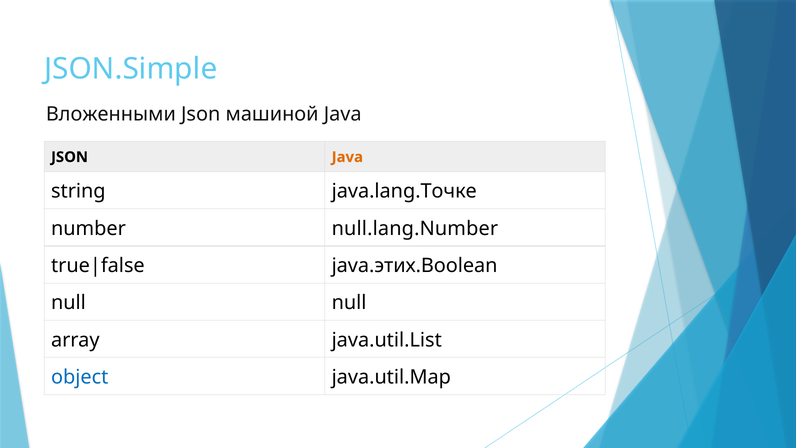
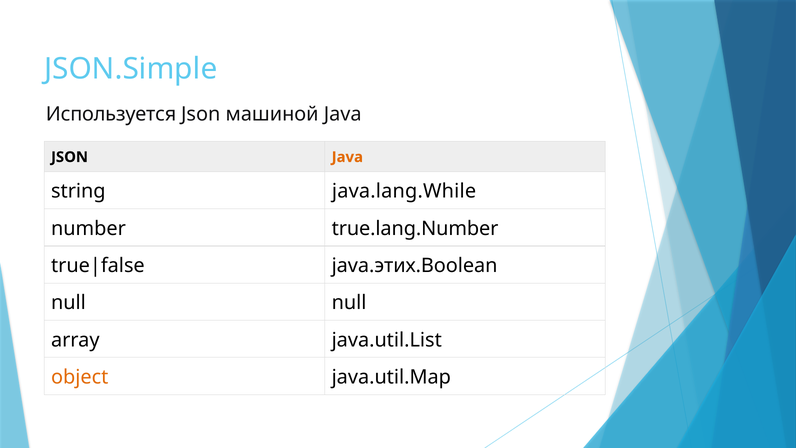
Вложенными: Вложенными -> Используется
java.lang.Точке: java.lang.Точке -> java.lang.While
null.lang.Number: null.lang.Number -> true.lang.Number
object colour: blue -> orange
